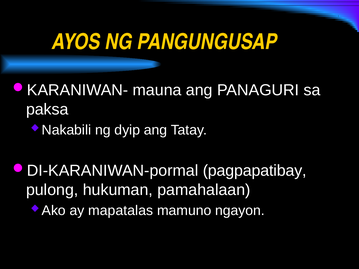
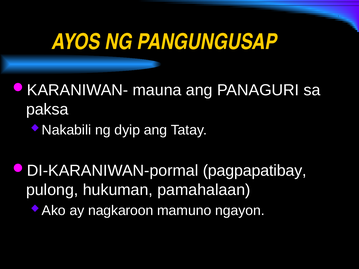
mapatalas: mapatalas -> nagkaroon
